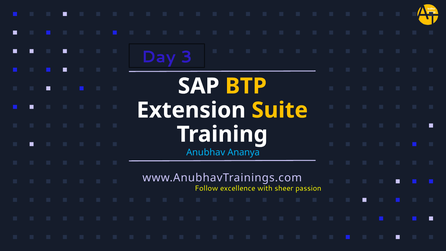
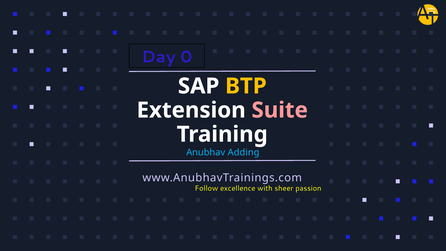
3: 3 -> 0
Suite colour: yellow -> pink
Ananya: Ananya -> Adding
